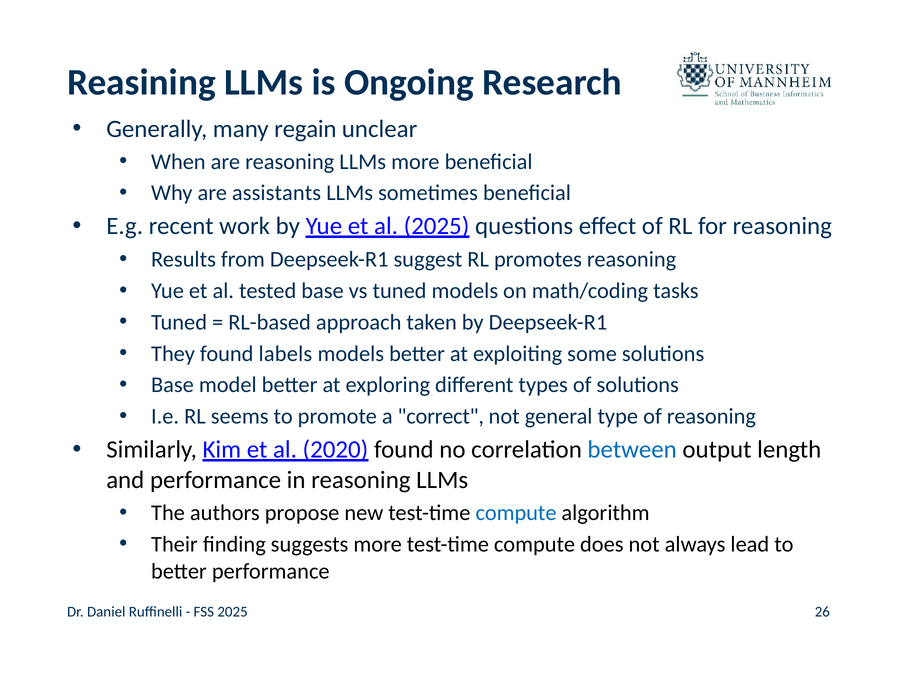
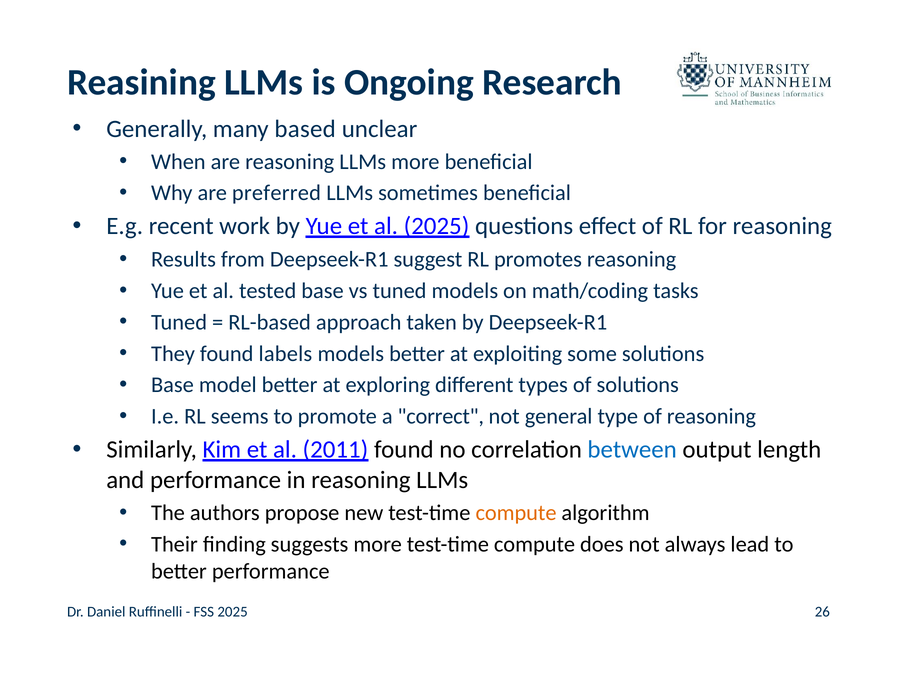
regain: regain -> based
assistants: assistants -> preferred
2020: 2020 -> 2011
compute at (516, 513) colour: blue -> orange
